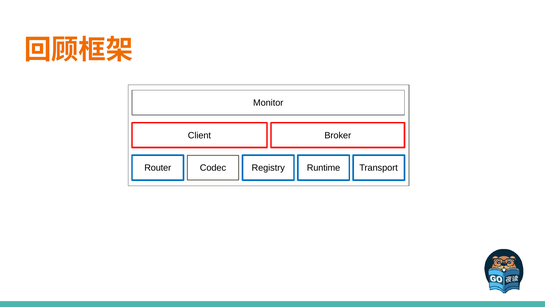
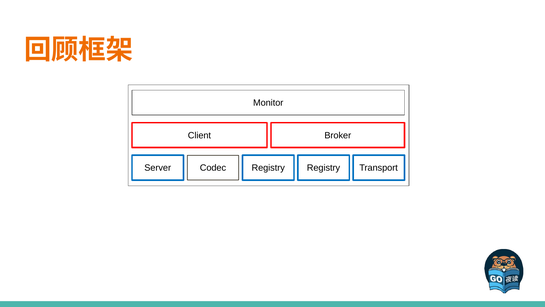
Router: Router -> Server
Runtime at (324, 168): Runtime -> Registry
